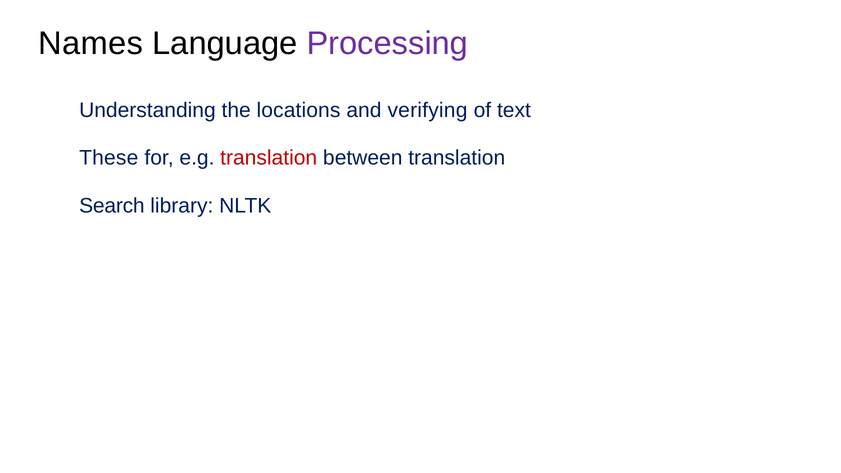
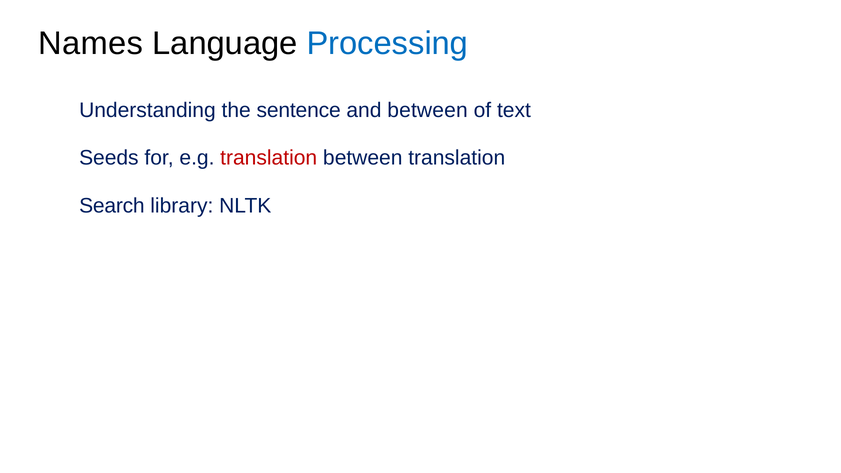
Processing colour: purple -> blue
locations: locations -> sentence
and verifying: verifying -> between
These: These -> Seeds
